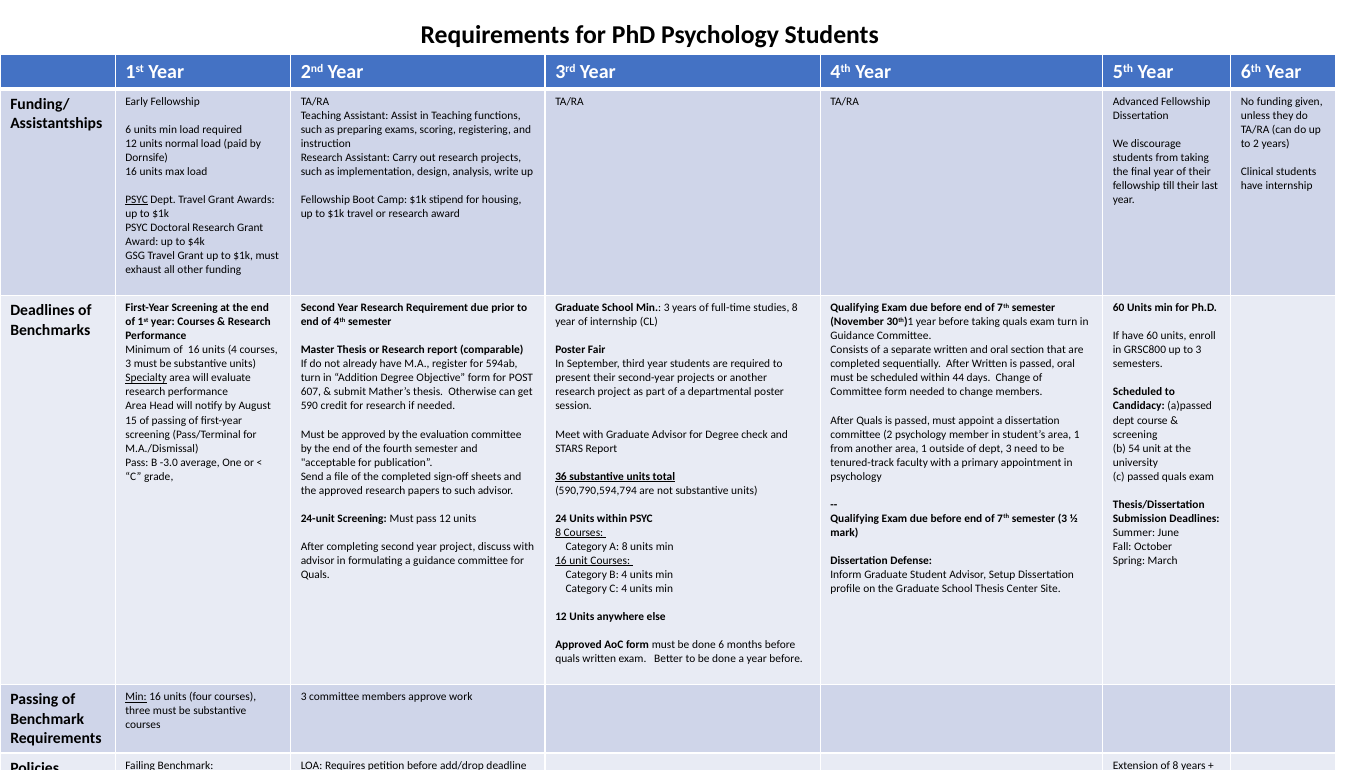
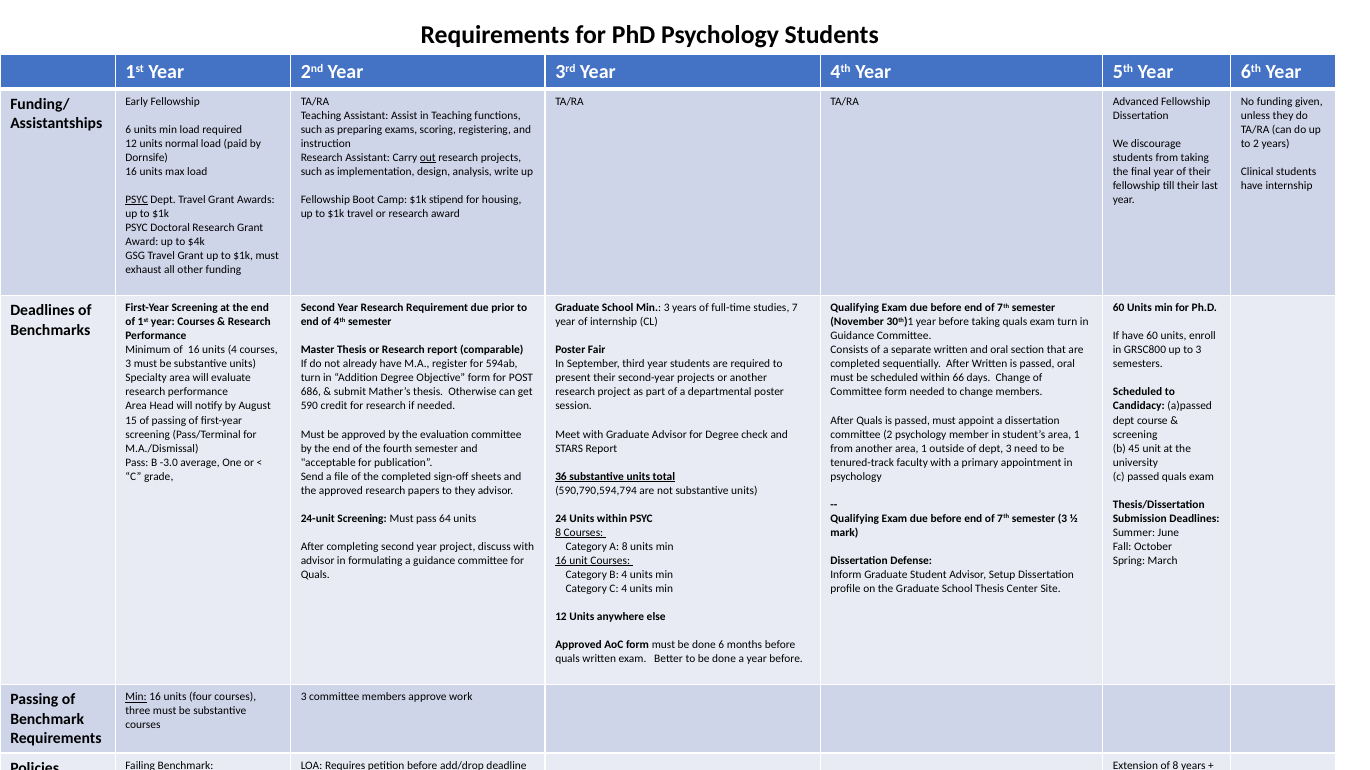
out underline: none -> present
studies 8: 8 -> 7
Specialty underline: present -> none
44: 44 -> 66
607: 607 -> 686
54: 54 -> 45
to such: such -> they
pass 12: 12 -> 64
